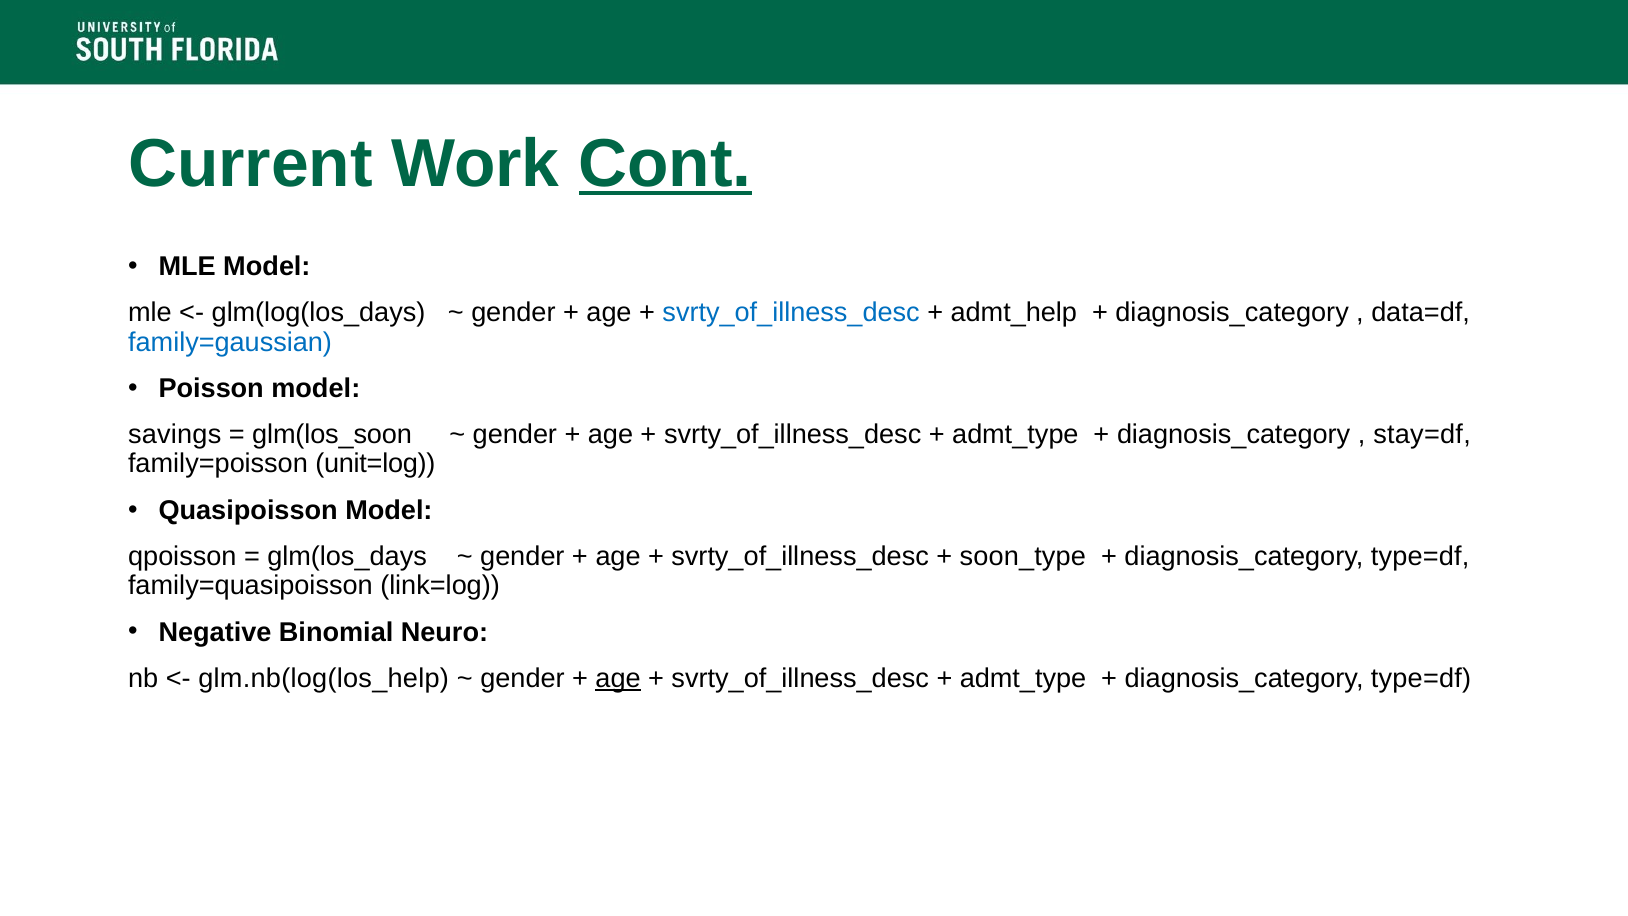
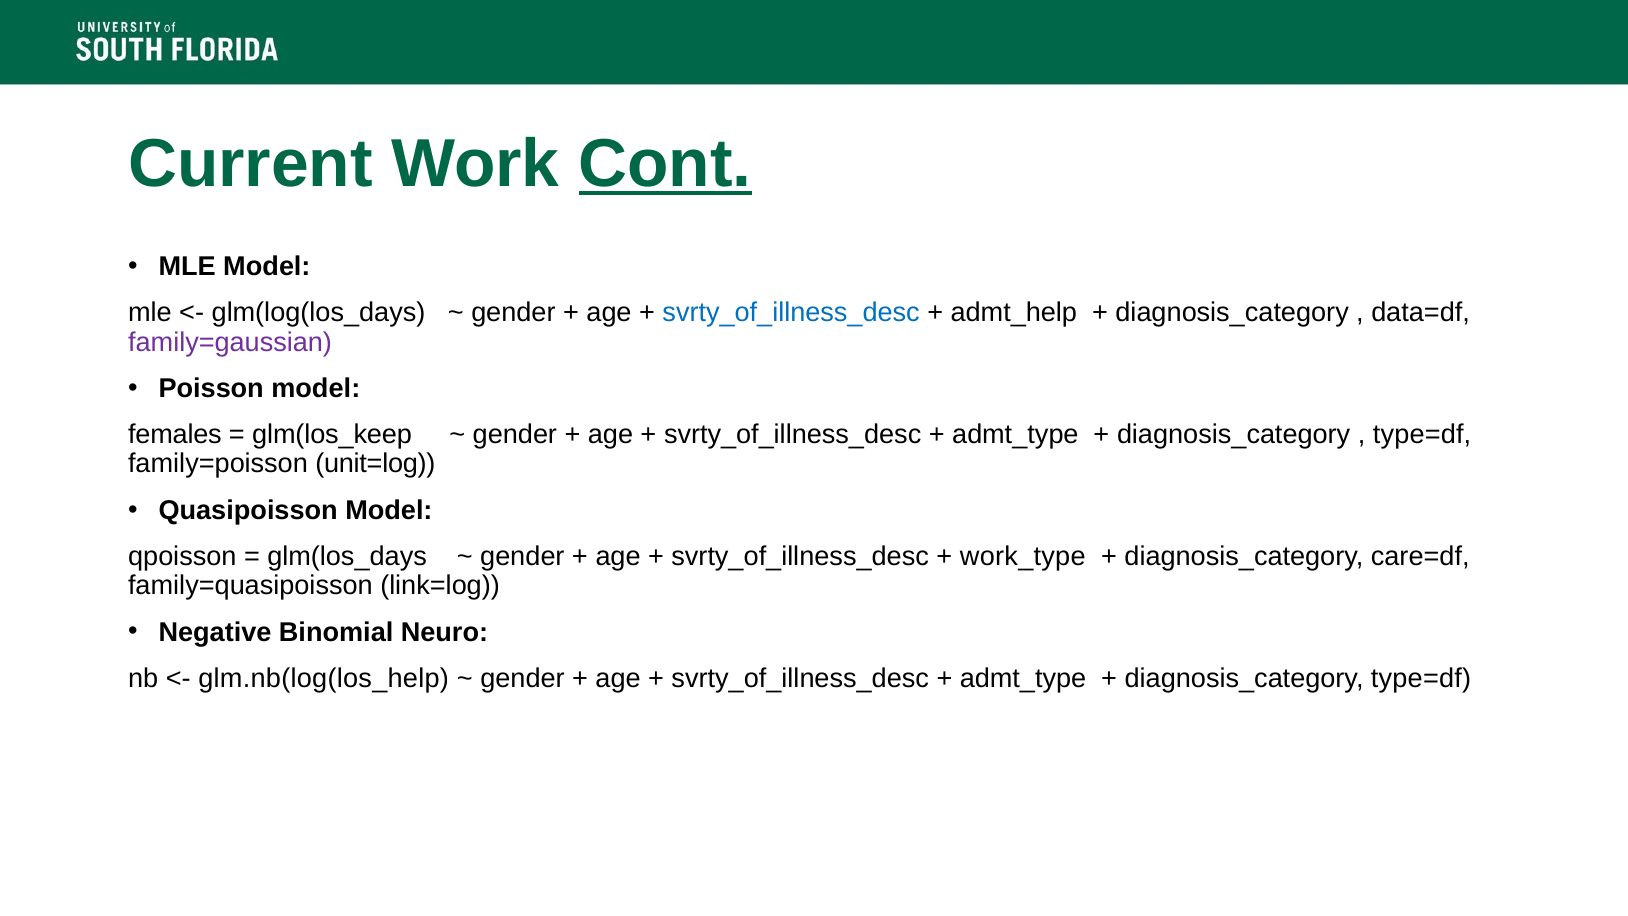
family=gaussian colour: blue -> purple
savings: savings -> females
glm(los_soon: glm(los_soon -> glm(los_keep
stay=df at (1422, 435): stay=df -> type=df
soon_type: soon_type -> work_type
type=df at (1420, 556): type=df -> care=df
age at (618, 678) underline: present -> none
